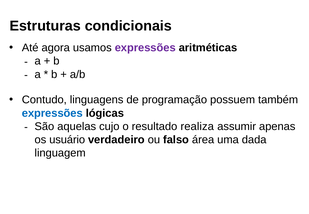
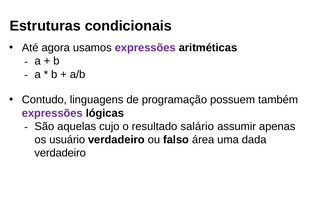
expressões at (52, 113) colour: blue -> purple
realiza: realiza -> salário
linguagem at (60, 153): linguagem -> verdadeiro
